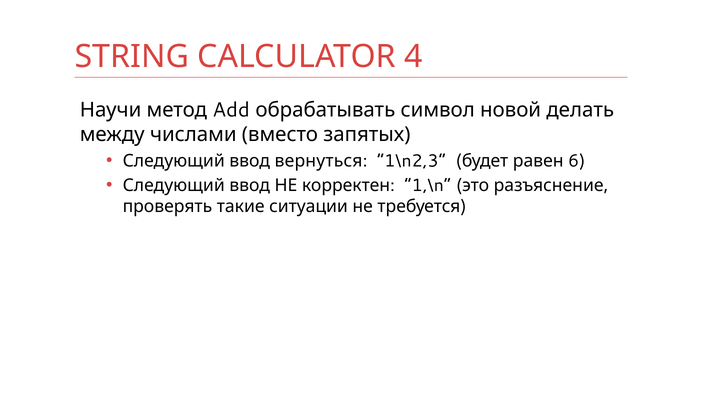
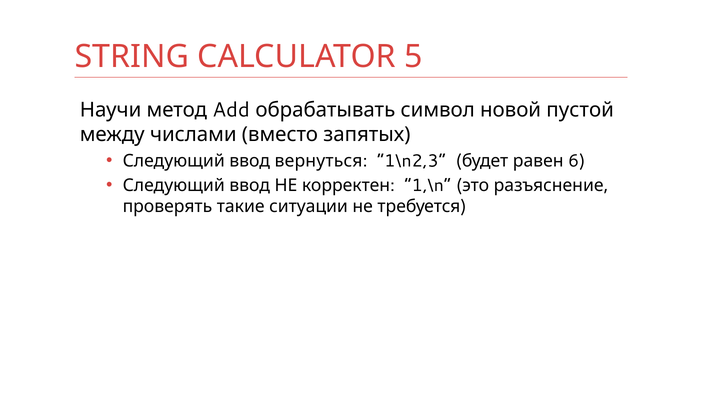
4: 4 -> 5
делать: делать -> пустой
